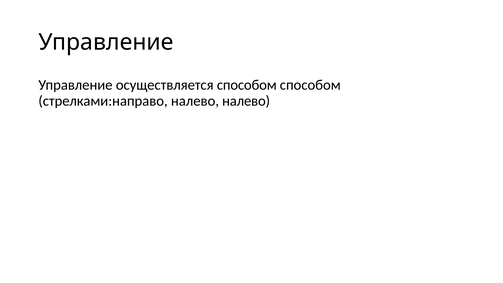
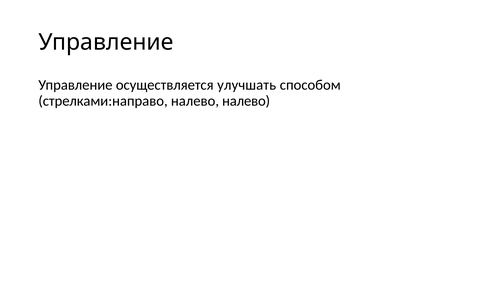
осуществляется способом: способом -> улучшать
